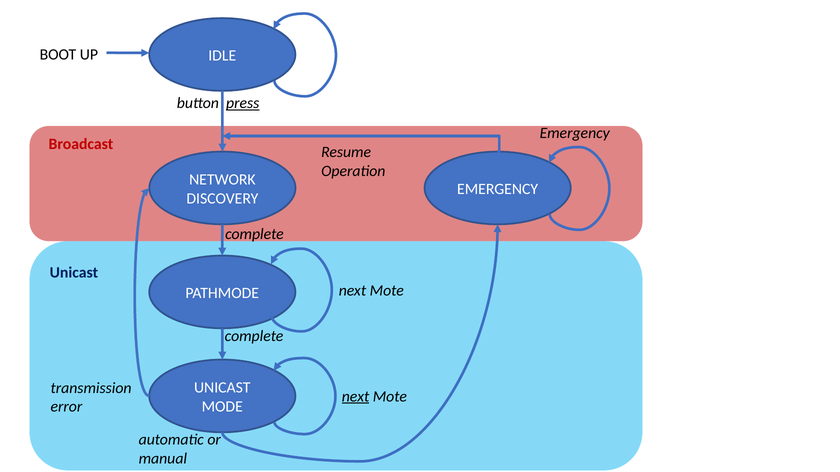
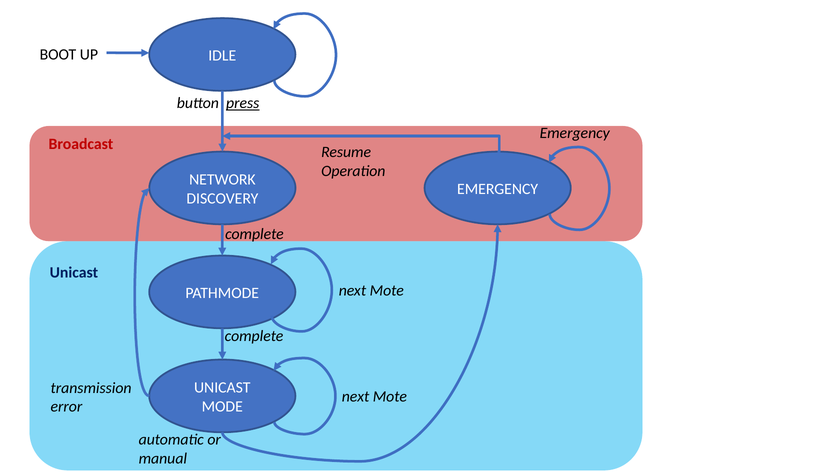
next at (356, 397) underline: present -> none
